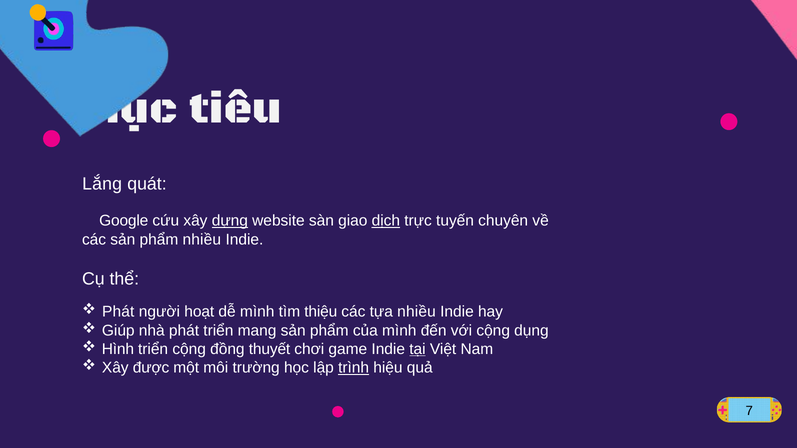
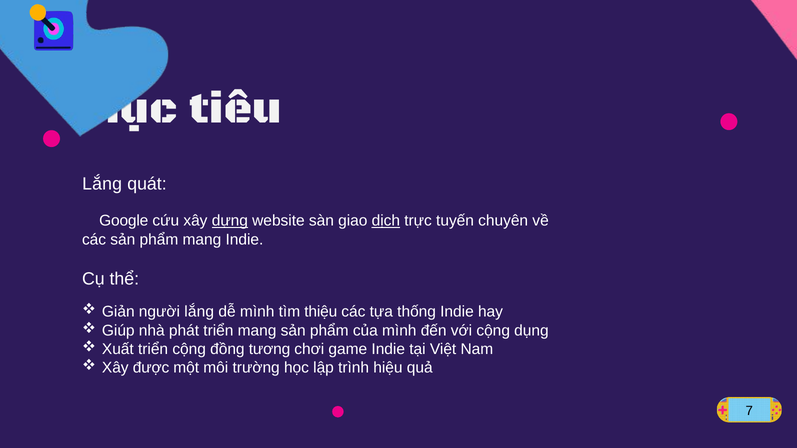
phẩm nhiều: nhiều -> mang
Phát at (118, 312): Phát -> Giản
người hoạt: hoạt -> lắng
tựa nhiều: nhiều -> thống
Hình: Hình -> Xuất
thuyết: thuyết -> tương
tại underline: present -> none
trình underline: present -> none
